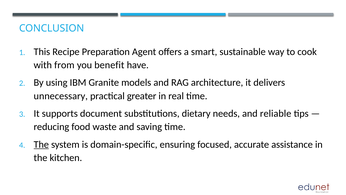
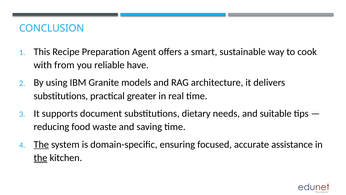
benefit: benefit -> reliable
unnecessary at (61, 96): unnecessary -> substitutions
reliable: reliable -> suitable
the at (41, 157) underline: none -> present
